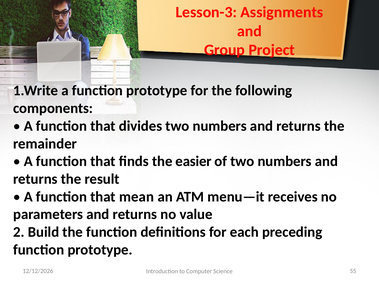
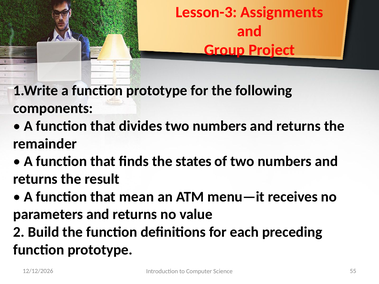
easier: easier -> states
